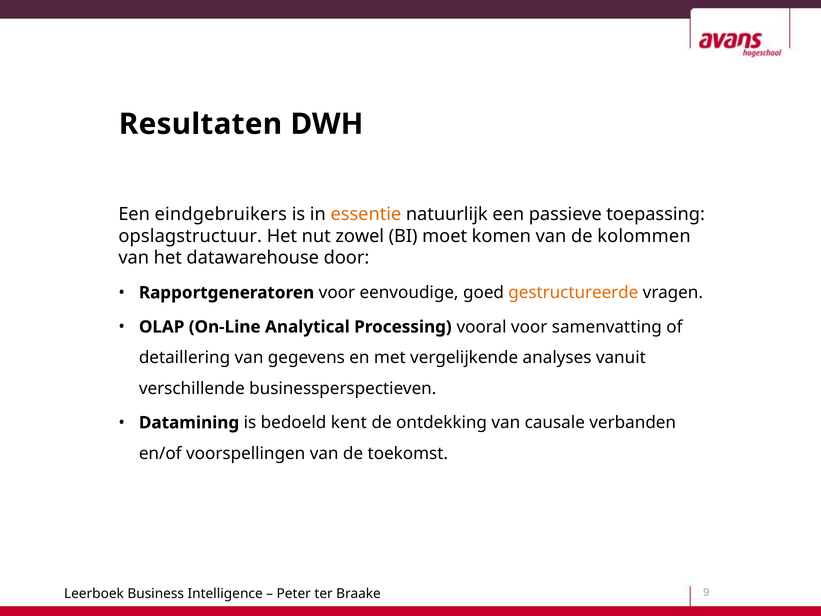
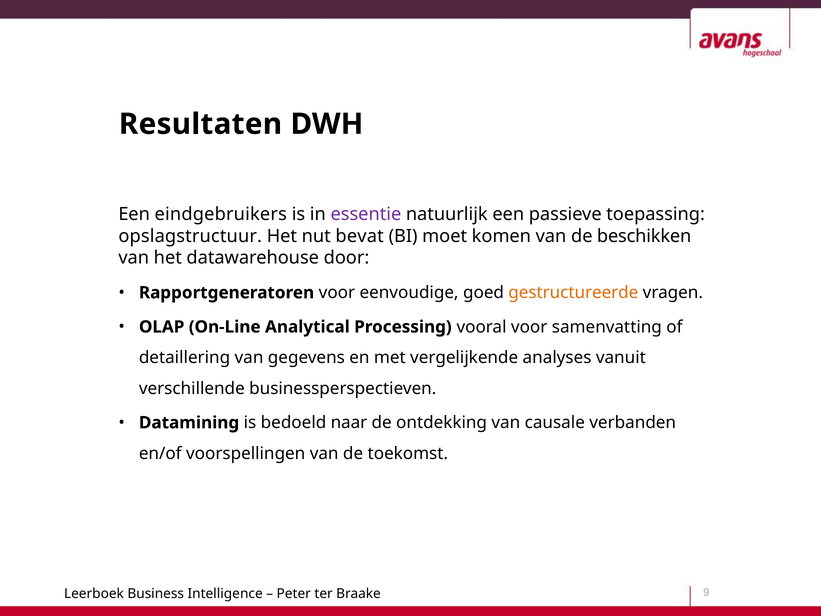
essentie colour: orange -> purple
zowel: zowel -> bevat
kolommen: kolommen -> beschikken
kent: kent -> naar
